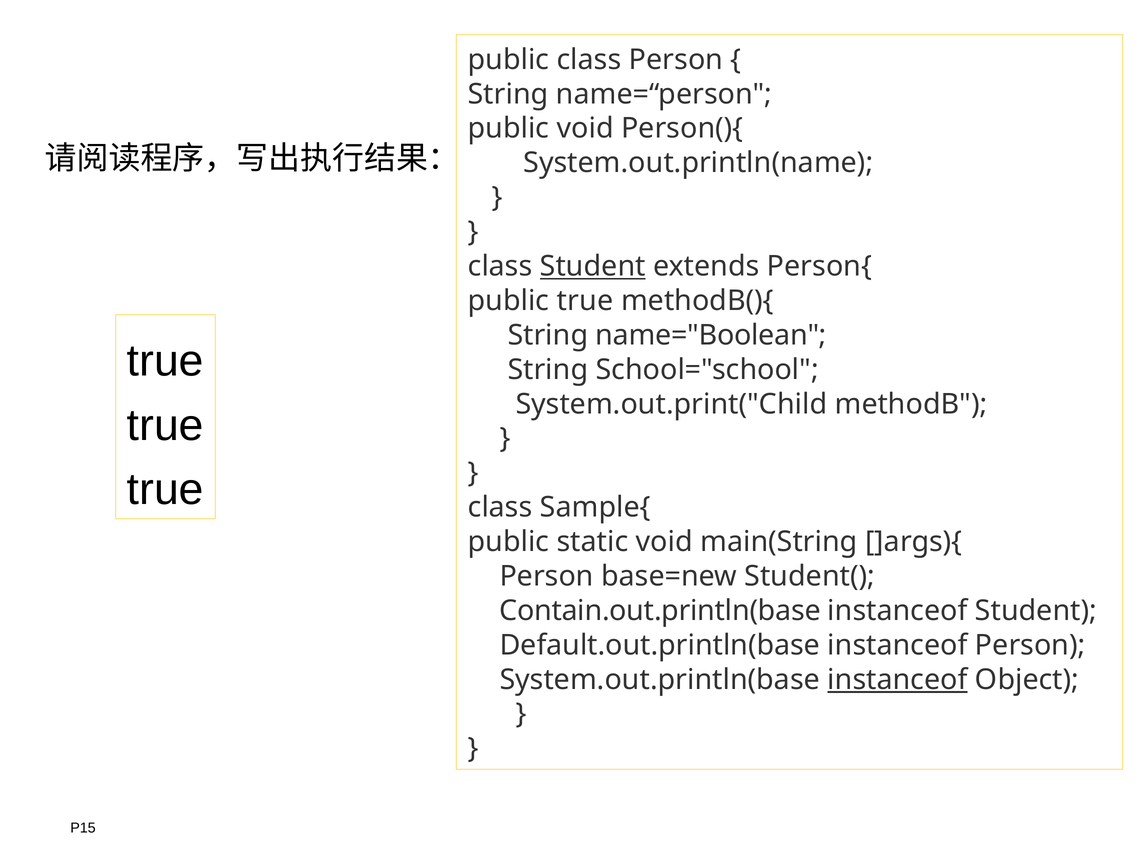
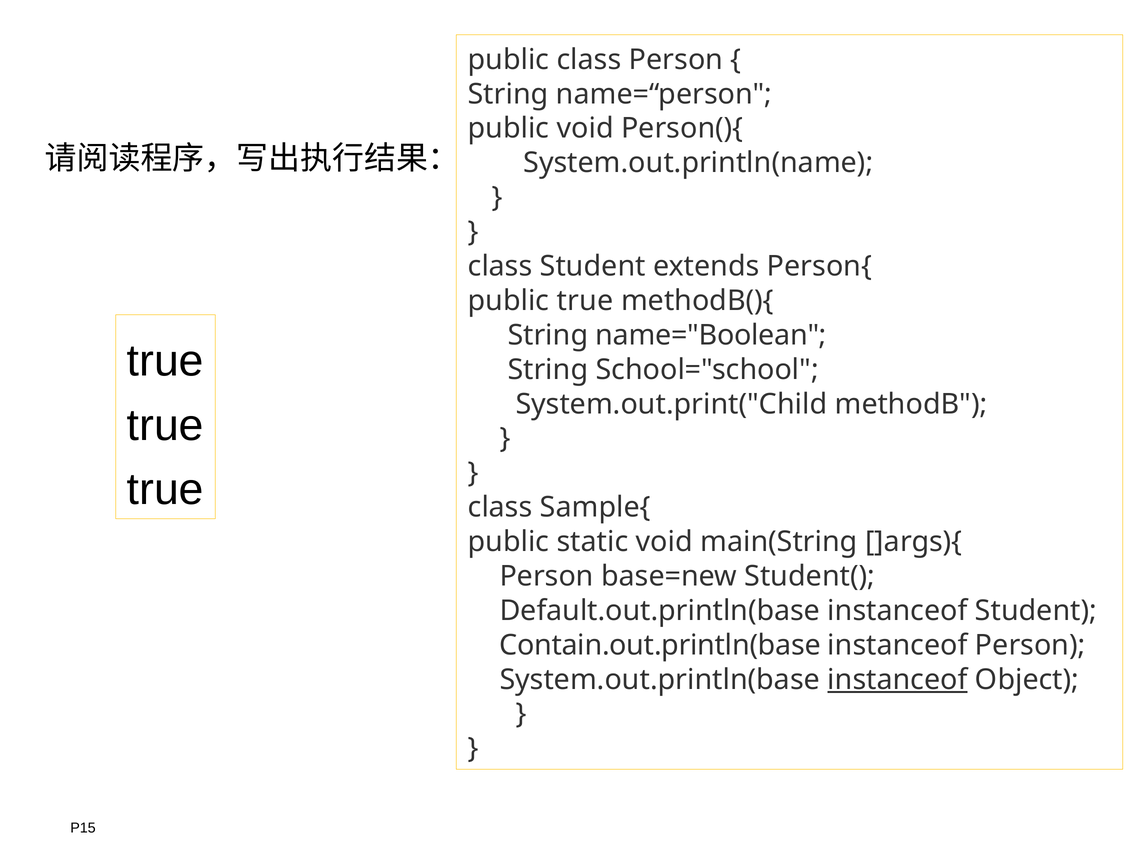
Student at (593, 266) underline: present -> none
Contain.out.println(base: Contain.out.println(base -> Default.out.println(base
Default.out.println(base: Default.out.println(base -> Contain.out.println(base
